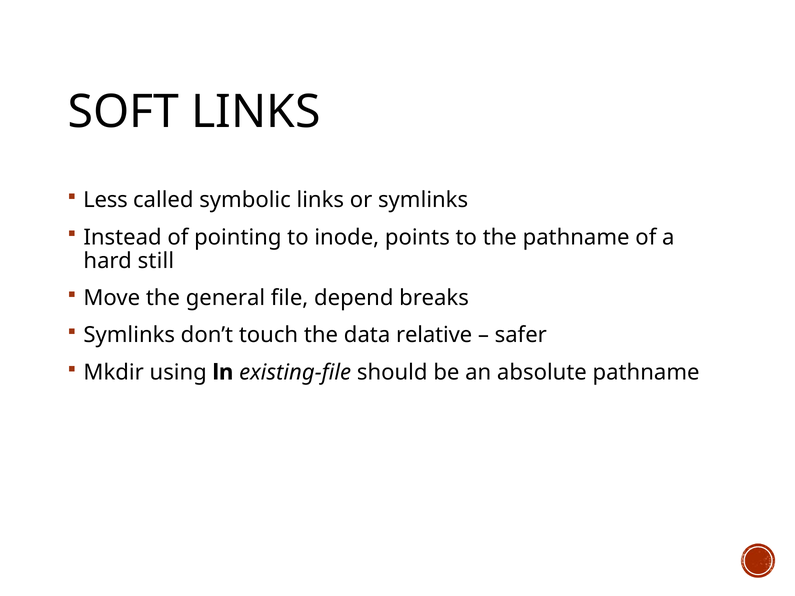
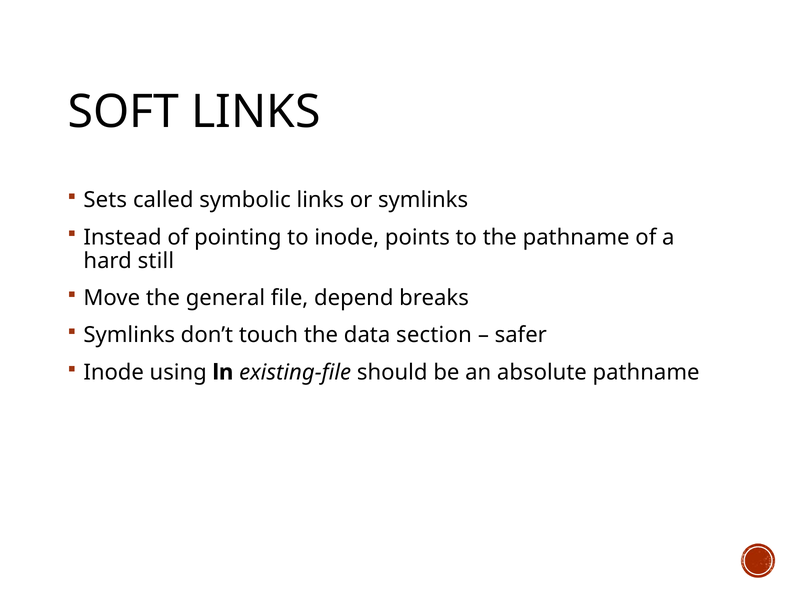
Less: Less -> Sets
relative: relative -> section
Mkdir at (114, 372): Mkdir -> Inode
